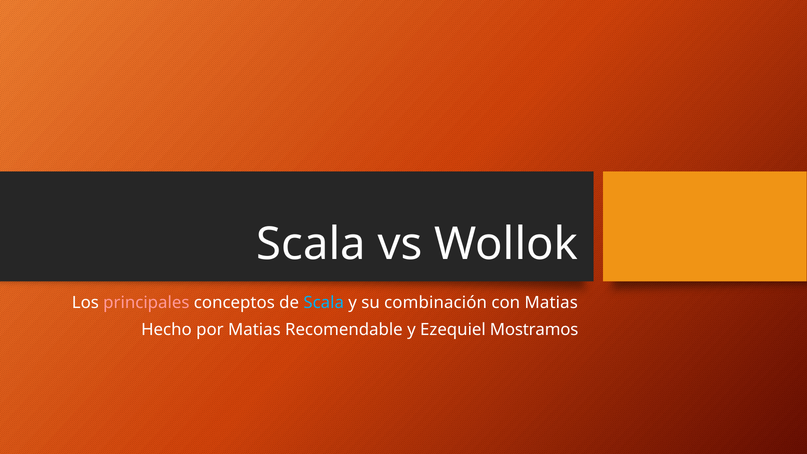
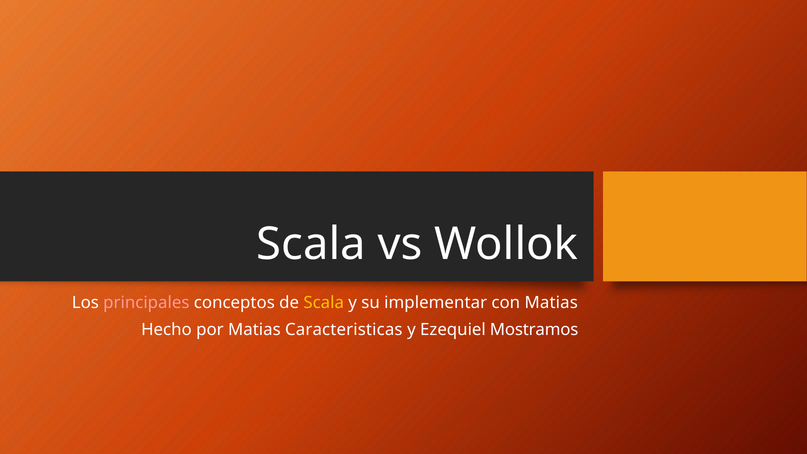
Scala at (324, 303) colour: light blue -> yellow
combinación: combinación -> implementar
Recomendable: Recomendable -> Caracteristicas
